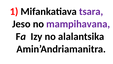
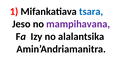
tsara colour: purple -> blue
